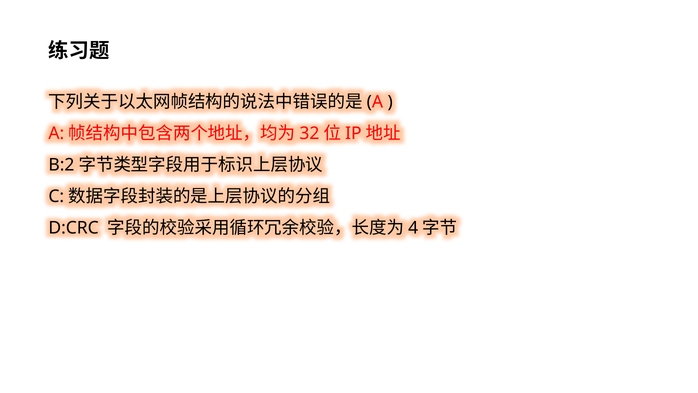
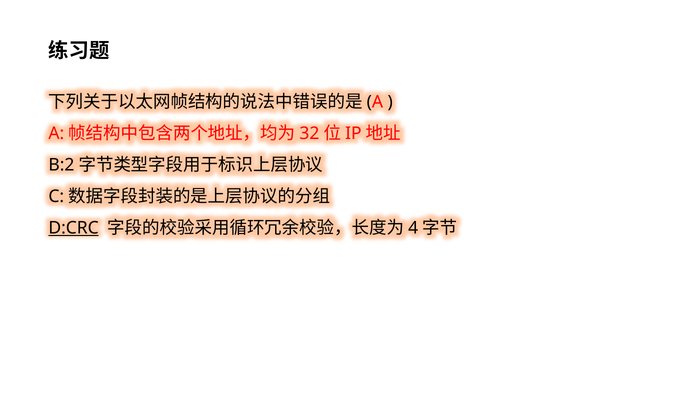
D:CRC underline: none -> present
